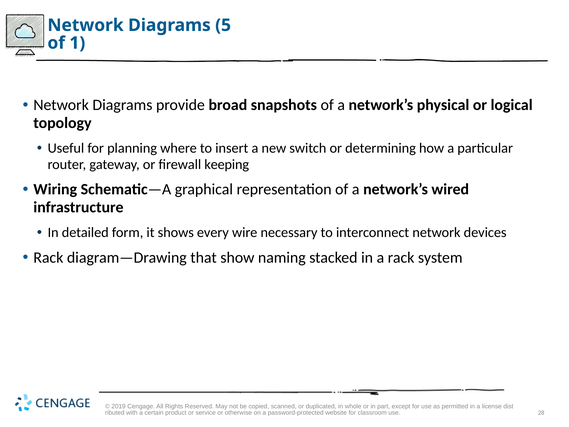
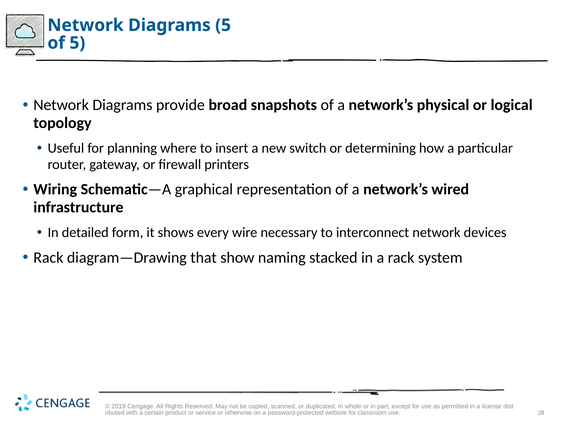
of 1: 1 -> 5
keeping: keeping -> printers
